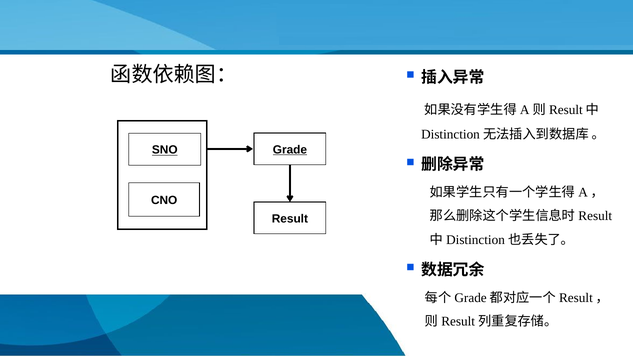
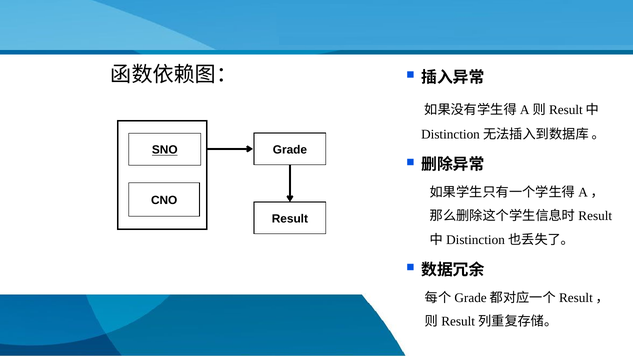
Grade underline: present -> none
